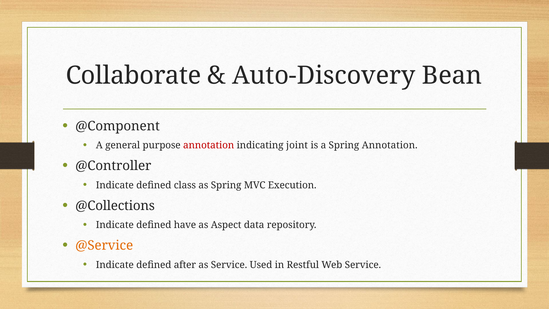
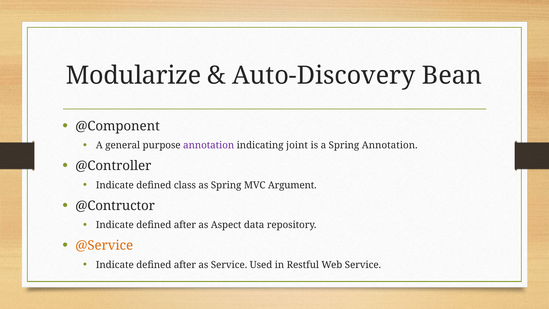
Collaborate: Collaborate -> Modularize
annotation at (209, 145) colour: red -> purple
Execution: Execution -> Argument
@Collections: @Collections -> @Contructor
have at (185, 225): have -> after
